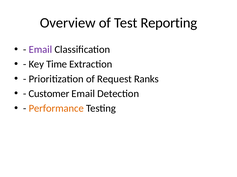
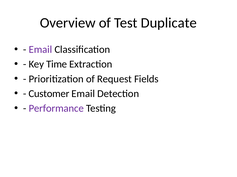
Reporting: Reporting -> Duplicate
Ranks: Ranks -> Fields
Performance colour: orange -> purple
